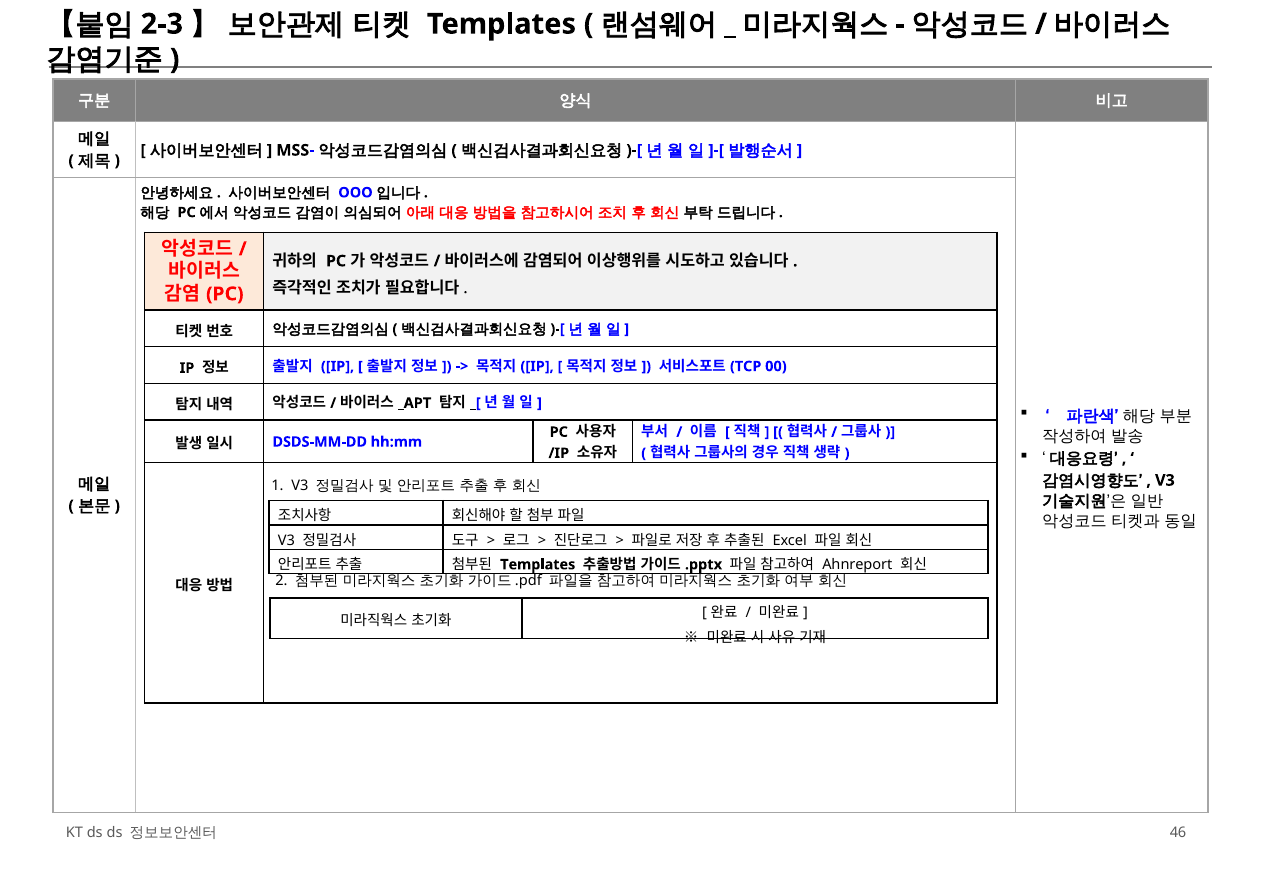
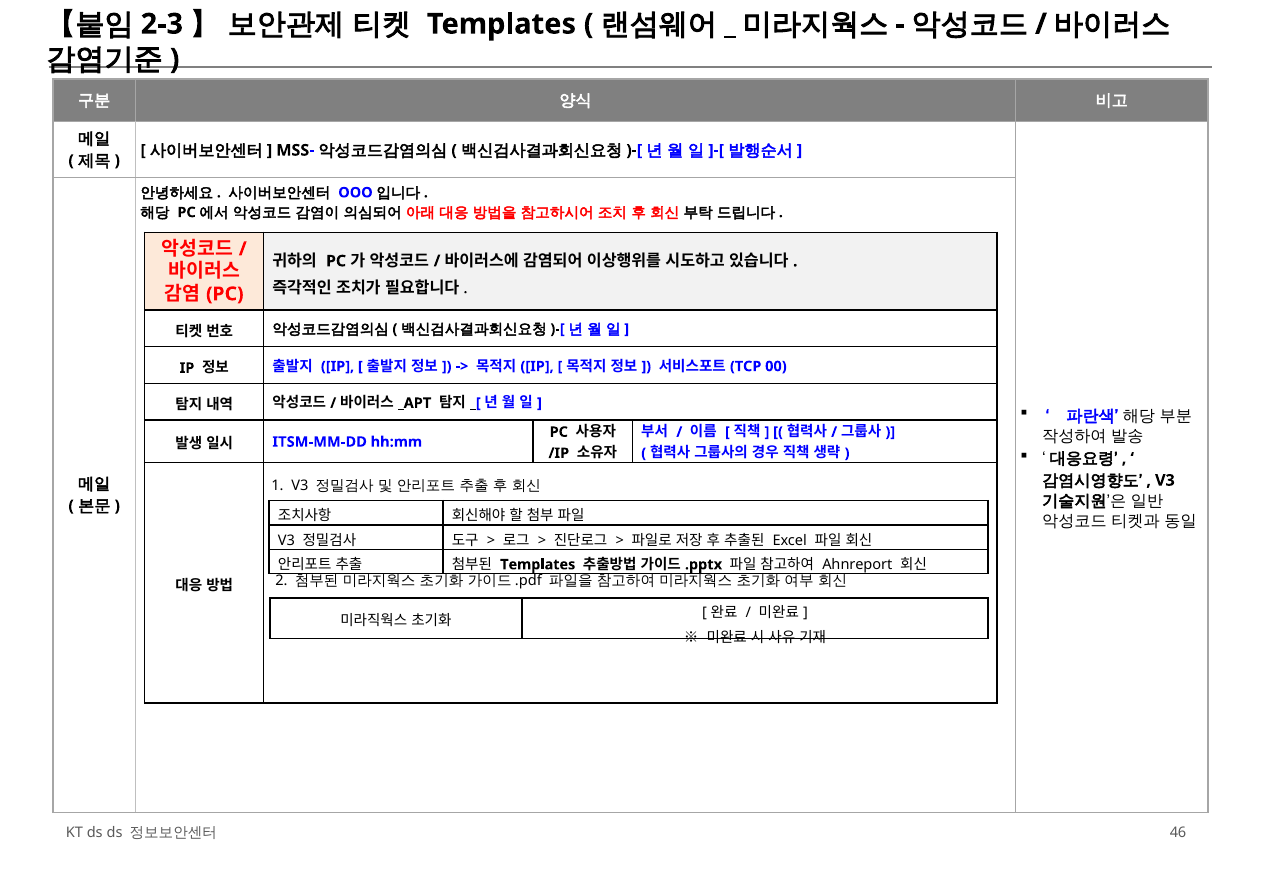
DSDS-MM-DD: DSDS-MM-DD -> ITSM-MM-DD
